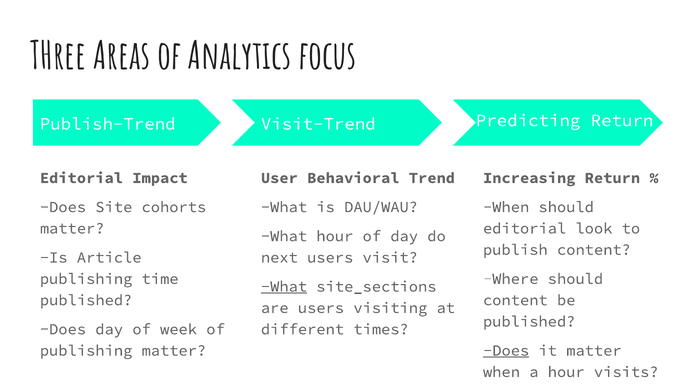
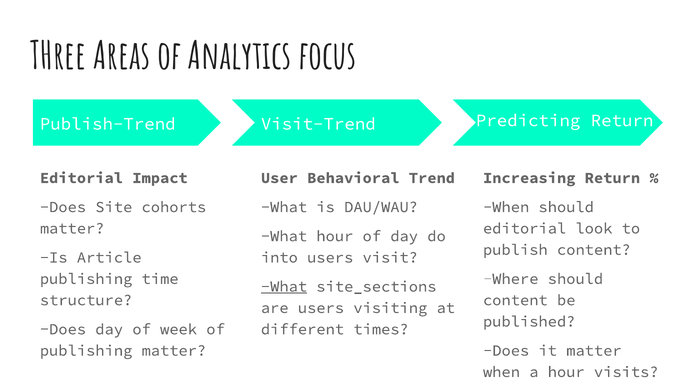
next: next -> into
published at (86, 300): published -> structure
Does at (506, 350) underline: present -> none
